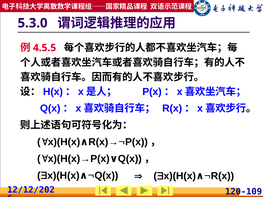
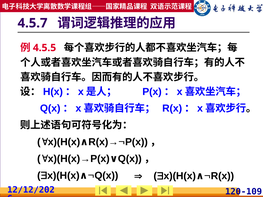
5.3.0: 5.3.0 -> 4.5.7
